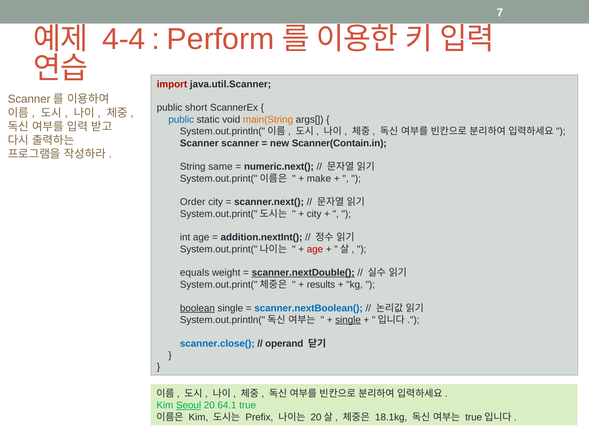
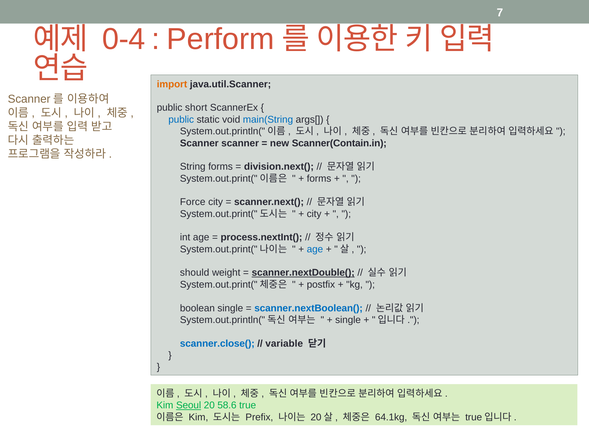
4-4: 4-4 -> 0-4
import colour: red -> orange
main(String colour: orange -> blue
String same: same -> forms
numeric.next(: numeric.next( -> division.next(
make at (319, 178): make -> forms
Order: Order -> Force
addition.nextInt(: addition.nextInt( -> process.nextInt(
age at (315, 249) colour: red -> blue
equals: equals -> should
results: results -> postfix
boolean underline: present -> none
single at (348, 320) underline: present -> none
operand: operand -> variable
64.1: 64.1 -> 58.6
18.1kg: 18.1kg -> 64.1kg
